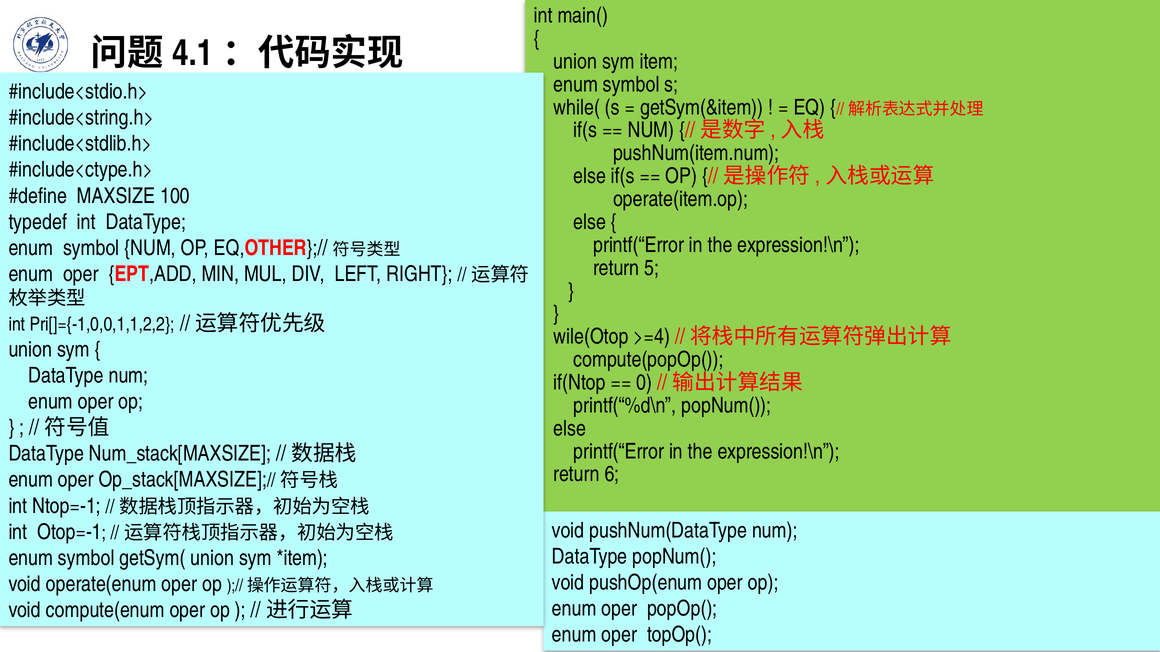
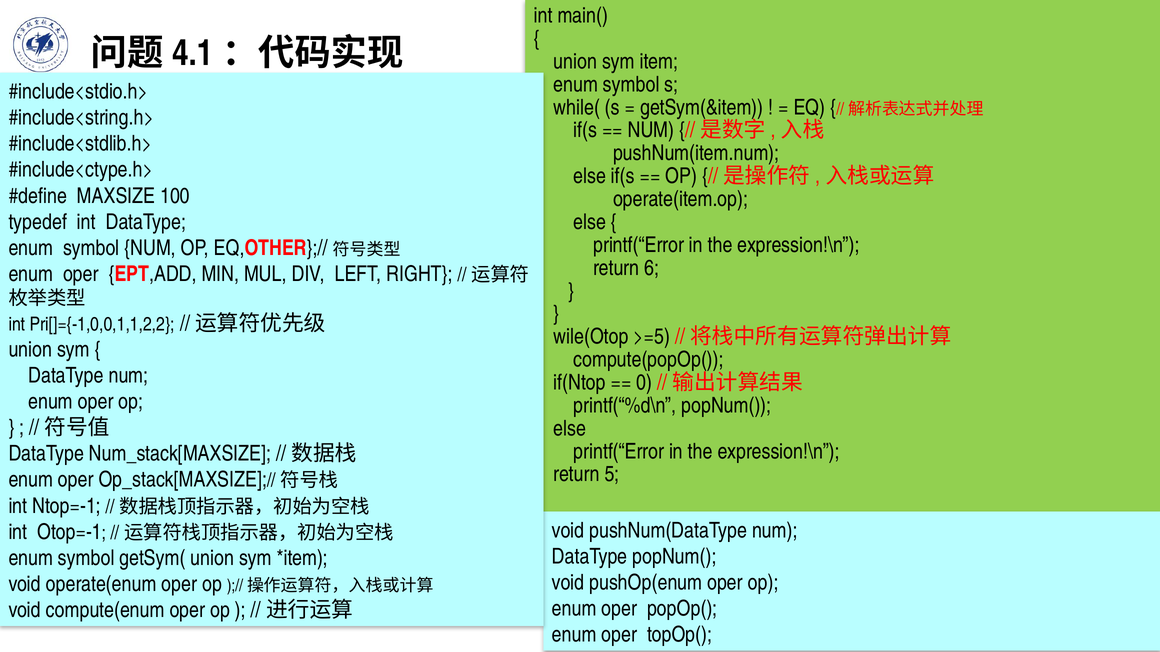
5: 5 -> 6
>=4: >=4 -> >=5
6: 6 -> 5
